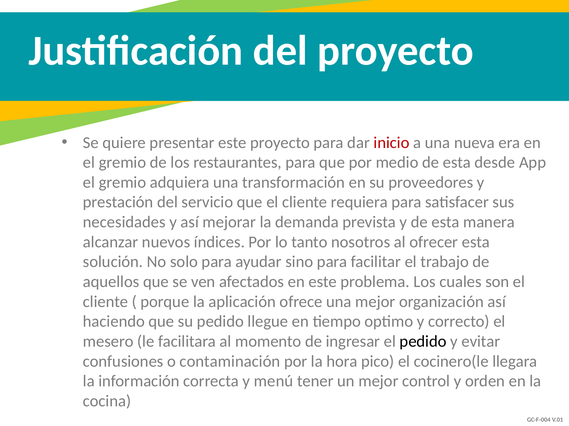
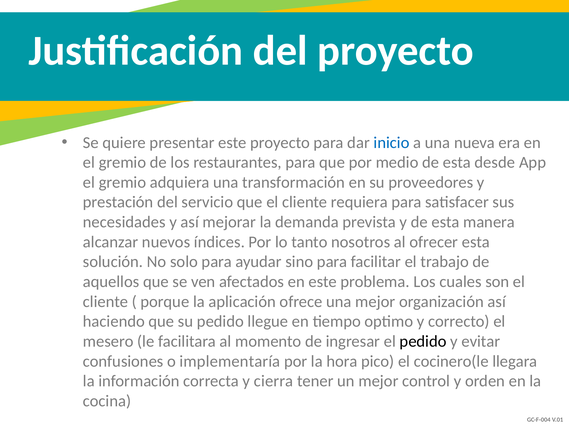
inicio colour: red -> blue
contaminación: contaminación -> implementaría
menú: menú -> cierra
